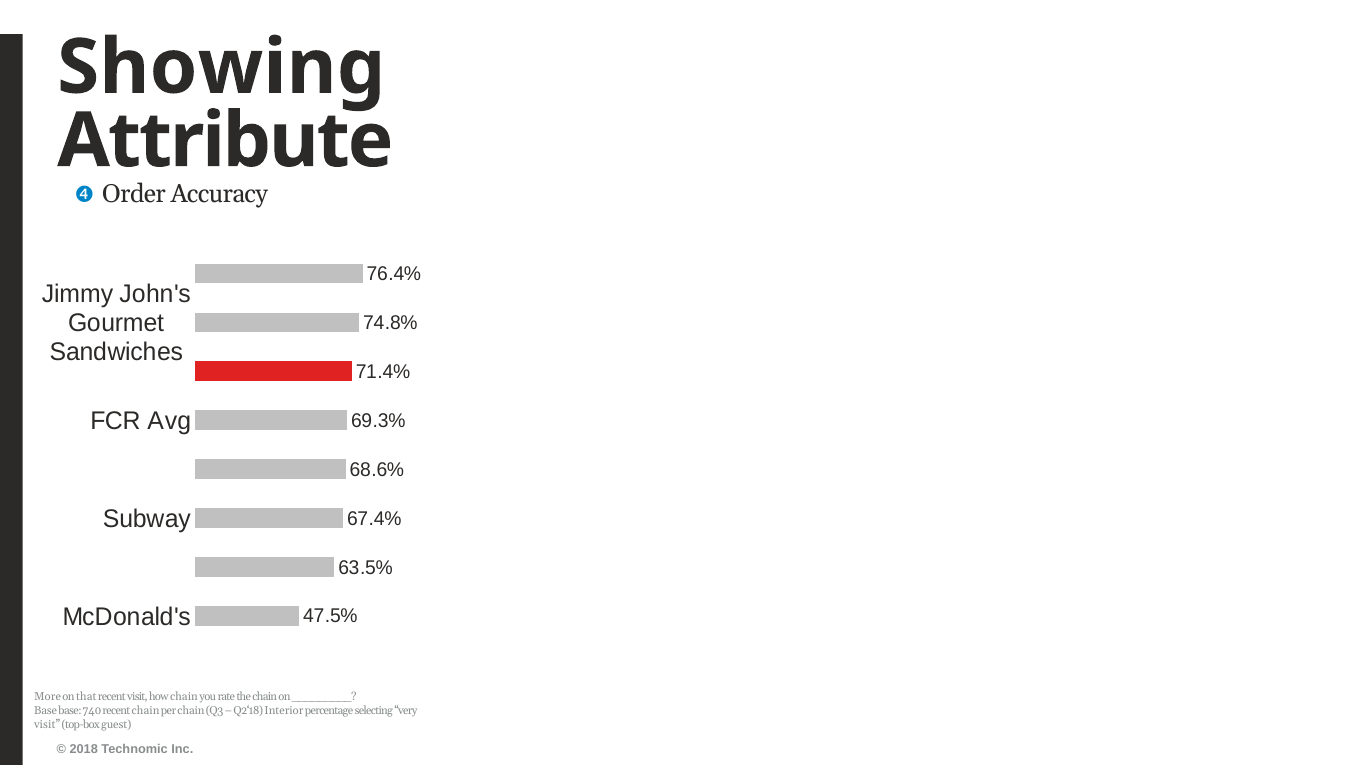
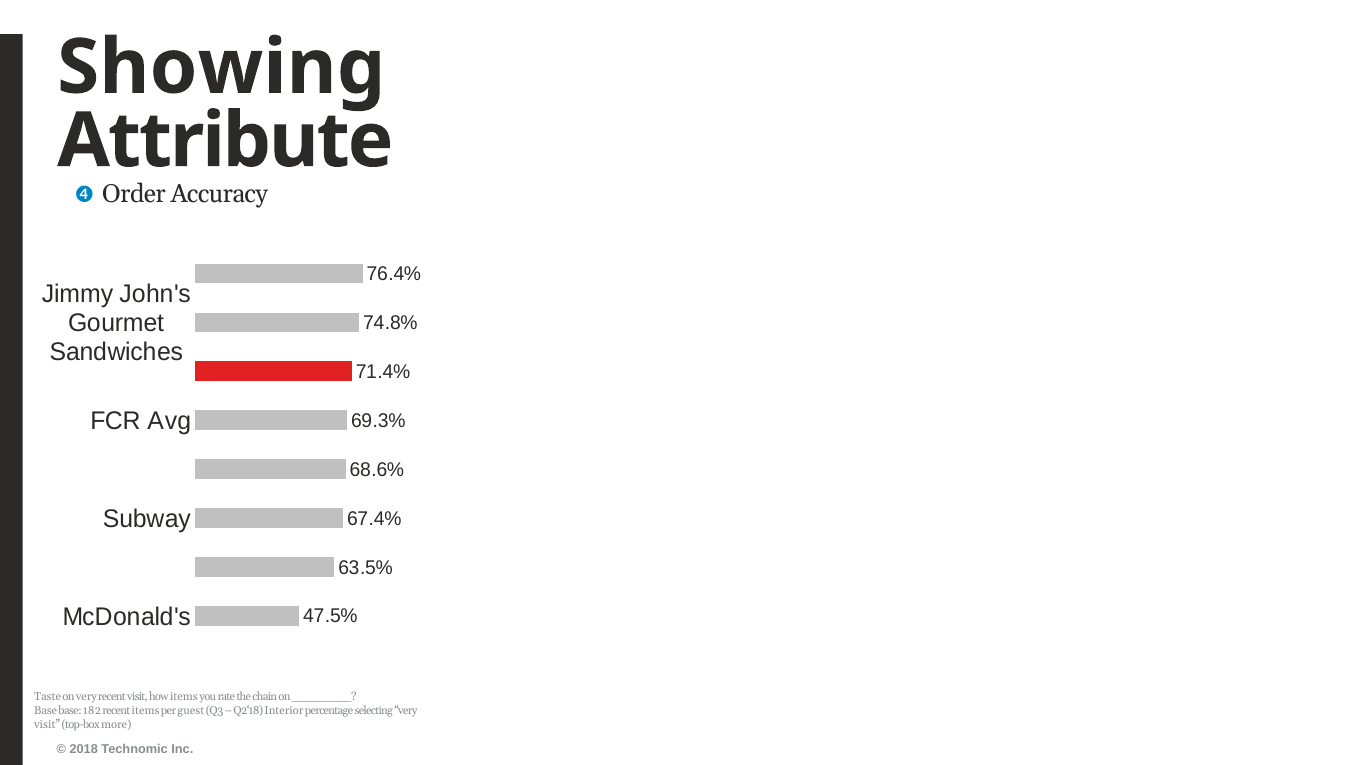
More: More -> Taste
on that: that -> very
how chain: chain -> items
740: 740 -> 182
recent chain: chain -> items
per chain: chain -> guest
guest: guest -> more
